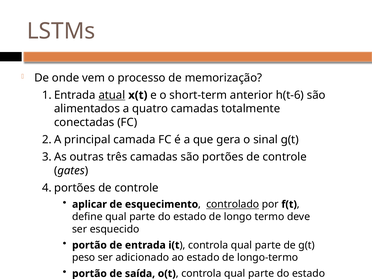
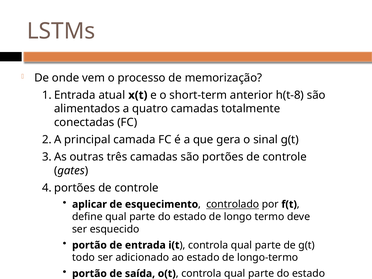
atual underline: present -> none
h(t-6: h(t-6 -> h(t-8
peso: peso -> todo
